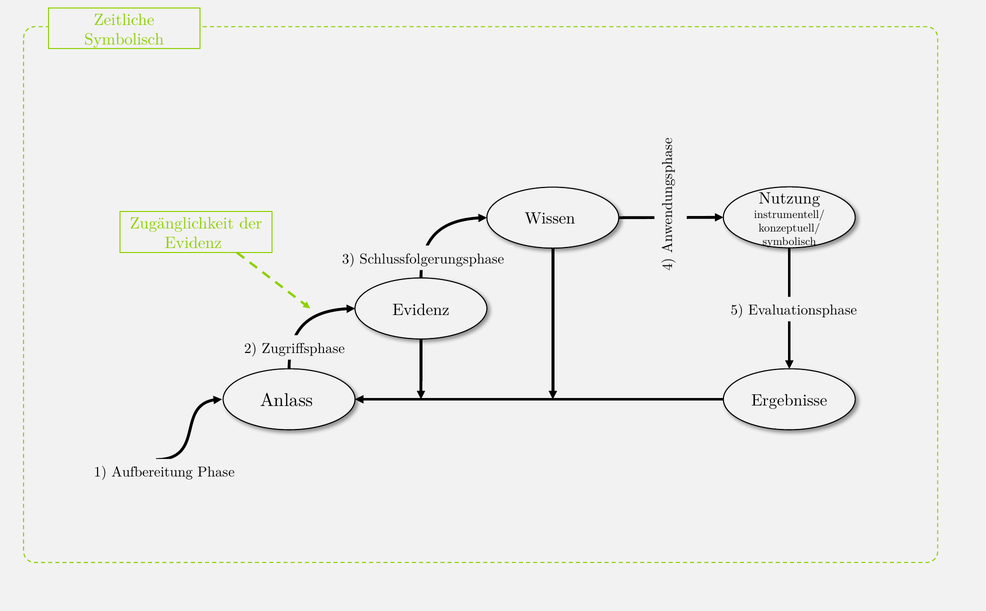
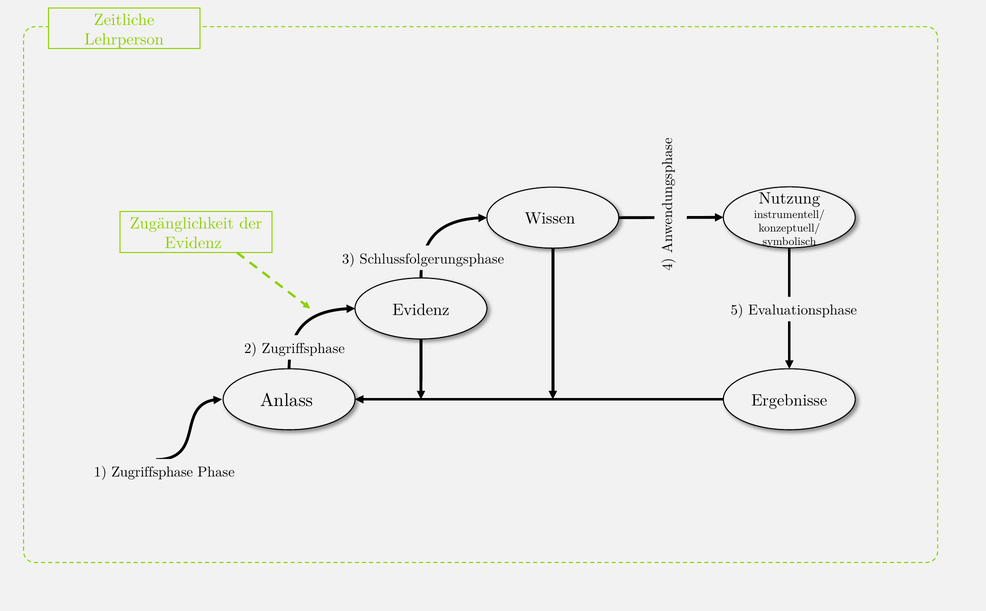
Symbolisch at (124, 39): Symbolisch -> Lehrperson
1 Aufbereitung: Aufbereitung -> Zugriffsphase
